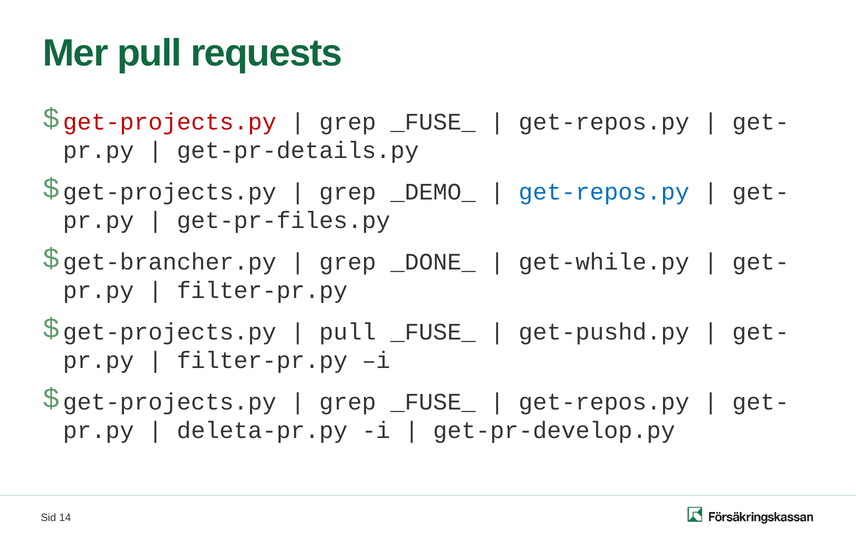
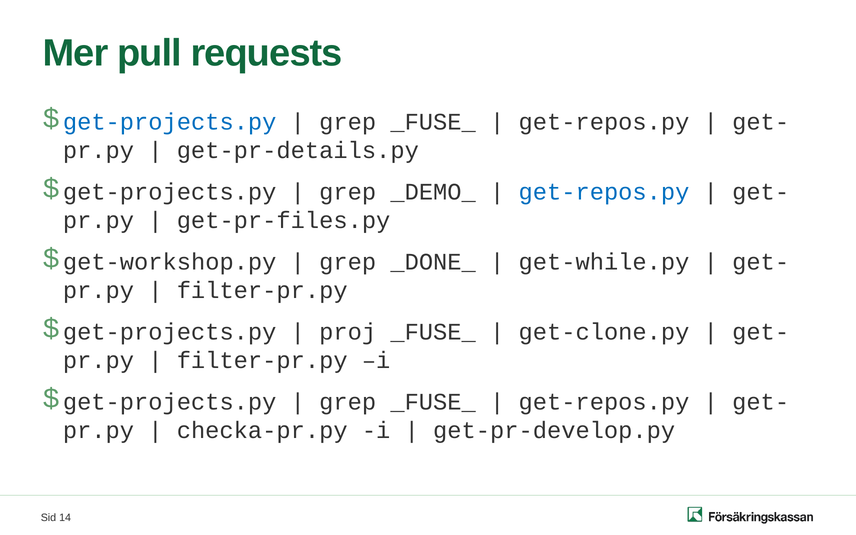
get-projects.py at (170, 122) colour: red -> blue
get-brancher.py: get-brancher.py -> get-workshop.py
pull at (348, 332): pull -> proj
get-pushd.py: get-pushd.py -> get-clone.py
deleta-pr.py: deleta-pr.py -> checka-pr.py
